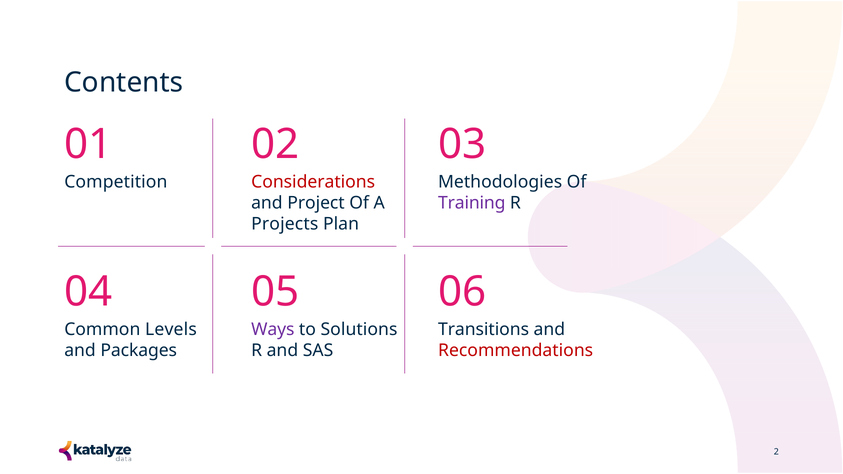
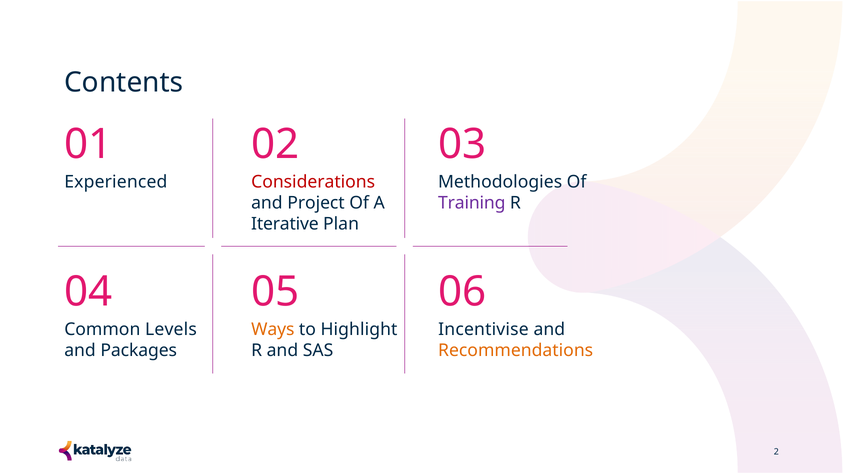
Competition: Competition -> Experienced
Projects: Projects -> Iterative
Ways colour: purple -> orange
Solutions: Solutions -> Highlight
Transitions: Transitions -> Incentivise
Recommendations colour: red -> orange
